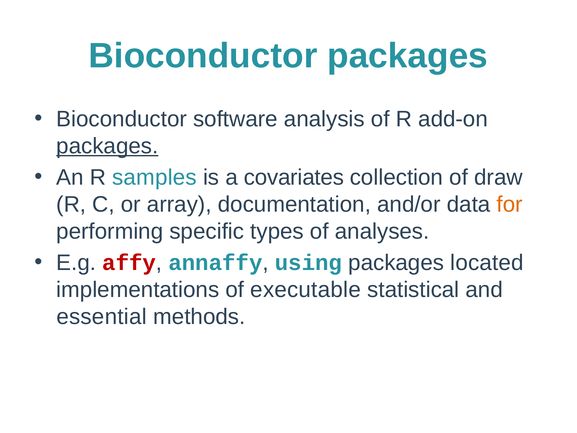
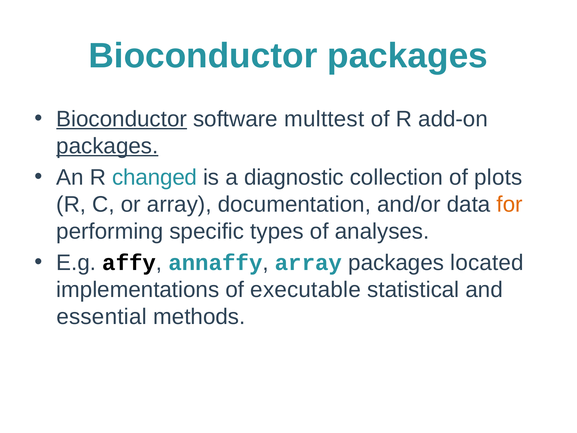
Bioconductor at (122, 119) underline: none -> present
analysis: analysis -> multtest
samples: samples -> changed
covariates: covariates -> diagnostic
draw: draw -> plots
affy colour: red -> black
using at (308, 263): using -> array
